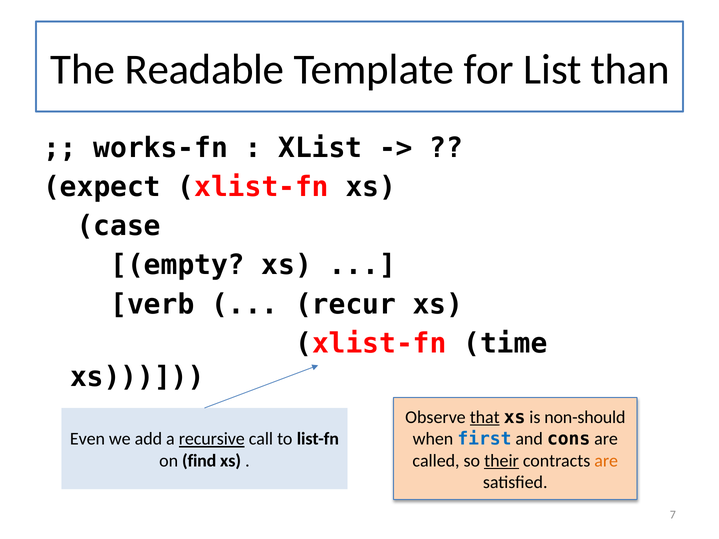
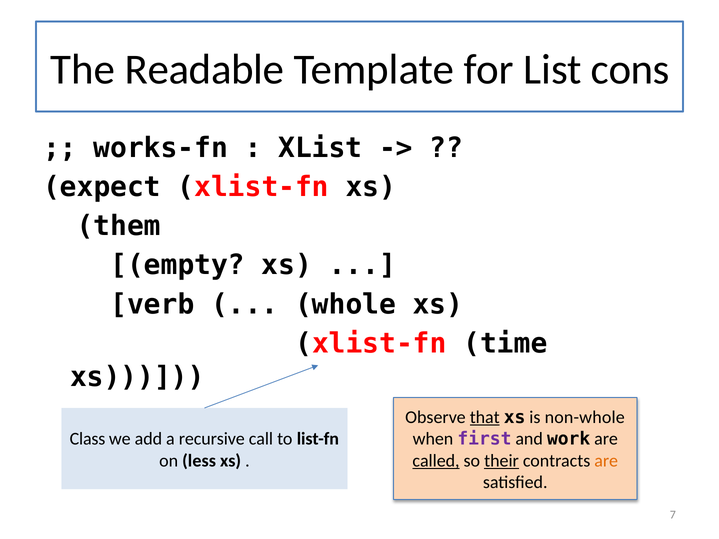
than: than -> cons
case: case -> them
recur: recur -> whole
non-should: non-should -> non-whole
Even: Even -> Class
recursive underline: present -> none
first colour: blue -> purple
cons: cons -> work
find: find -> less
called underline: none -> present
